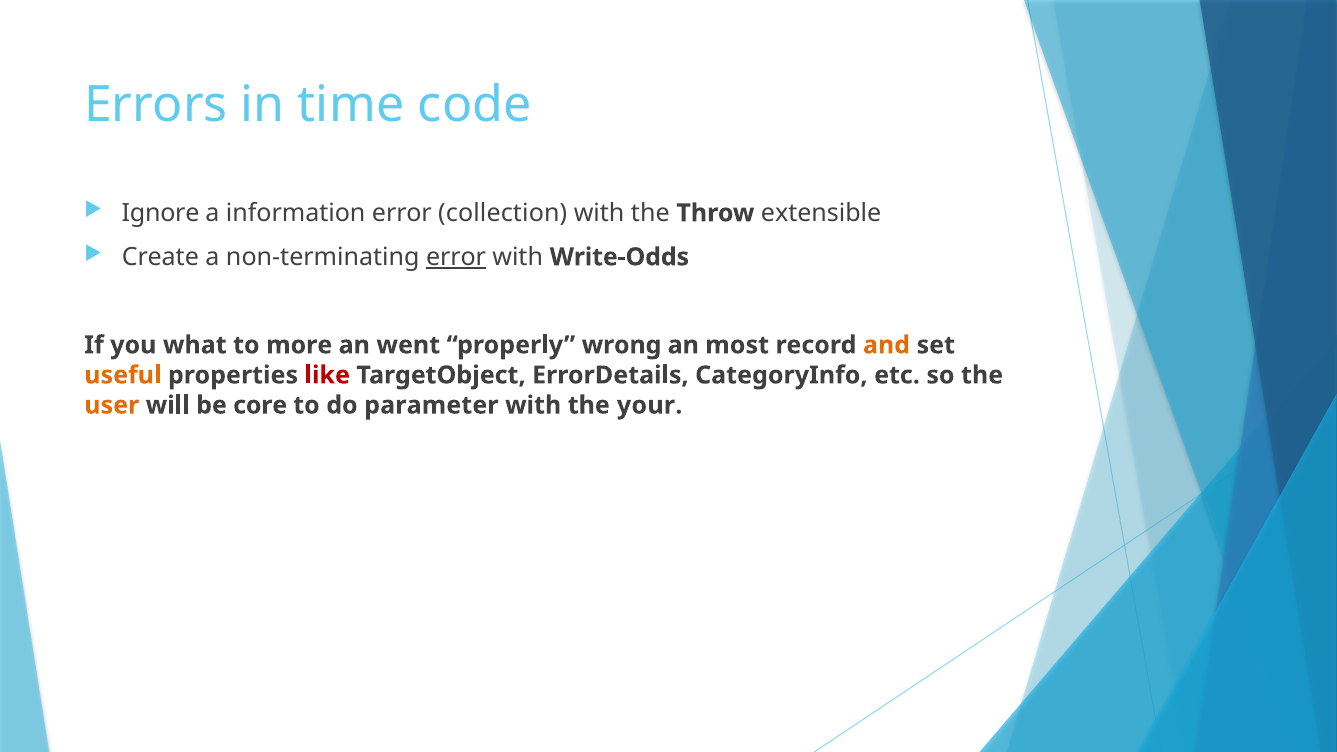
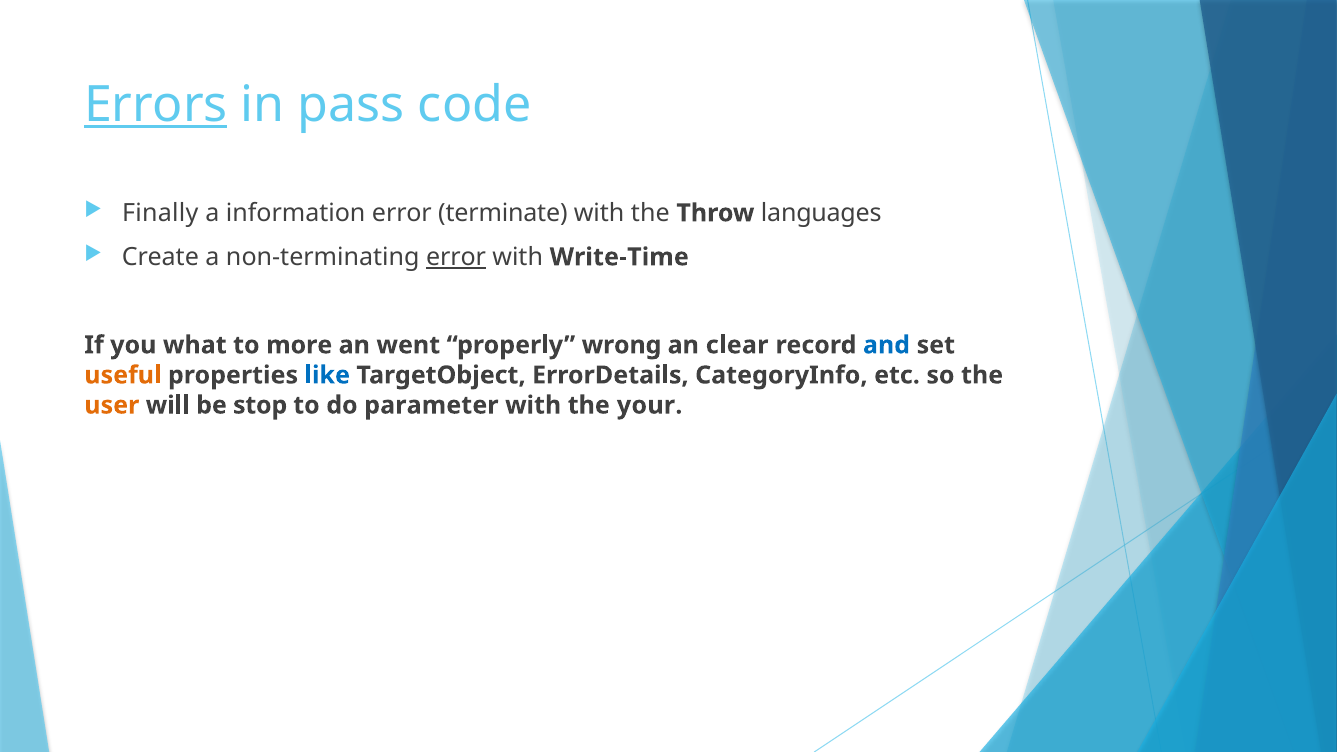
Errors underline: none -> present
time: time -> pass
Ignore: Ignore -> Finally
collection: collection -> terminate
extensible: extensible -> languages
Write-Odds: Write-Odds -> Write-Time
most: most -> clear
and colour: orange -> blue
like colour: red -> blue
core: core -> stop
